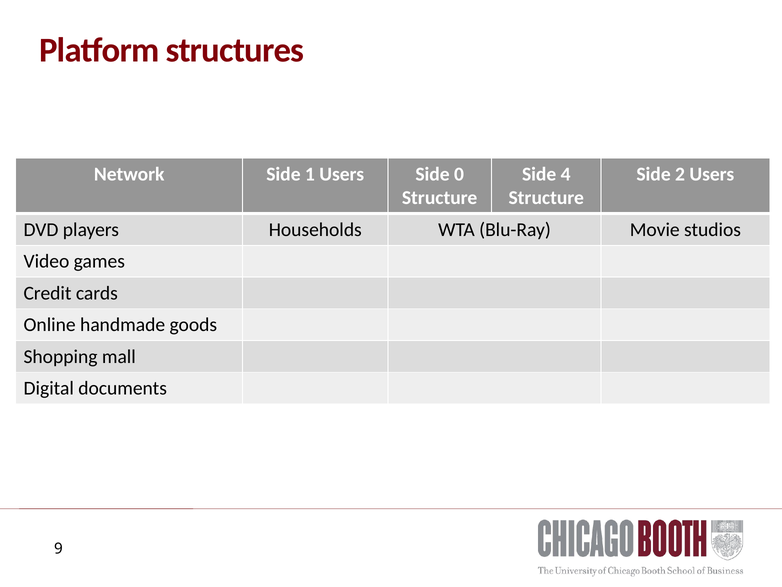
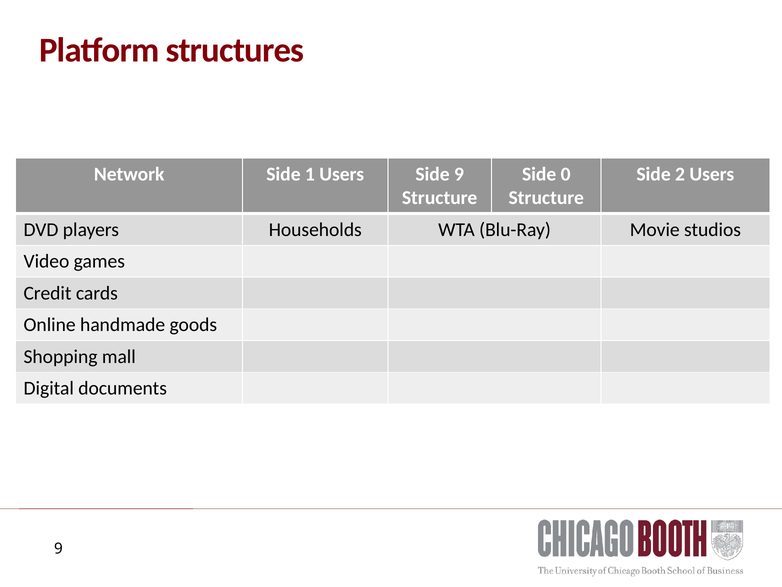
Side 0: 0 -> 9
4: 4 -> 0
